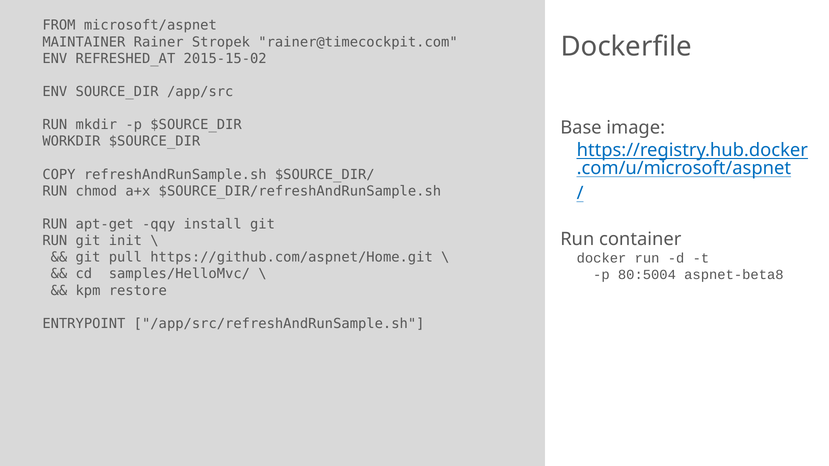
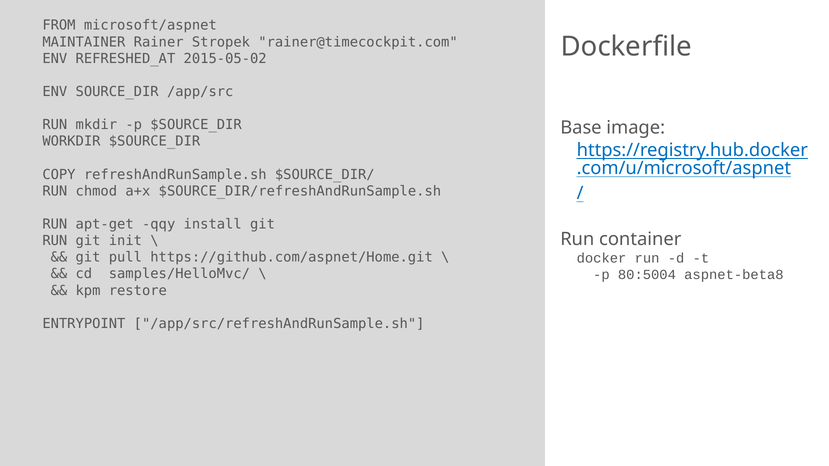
2015-15-02: 2015-15-02 -> 2015-05-02
